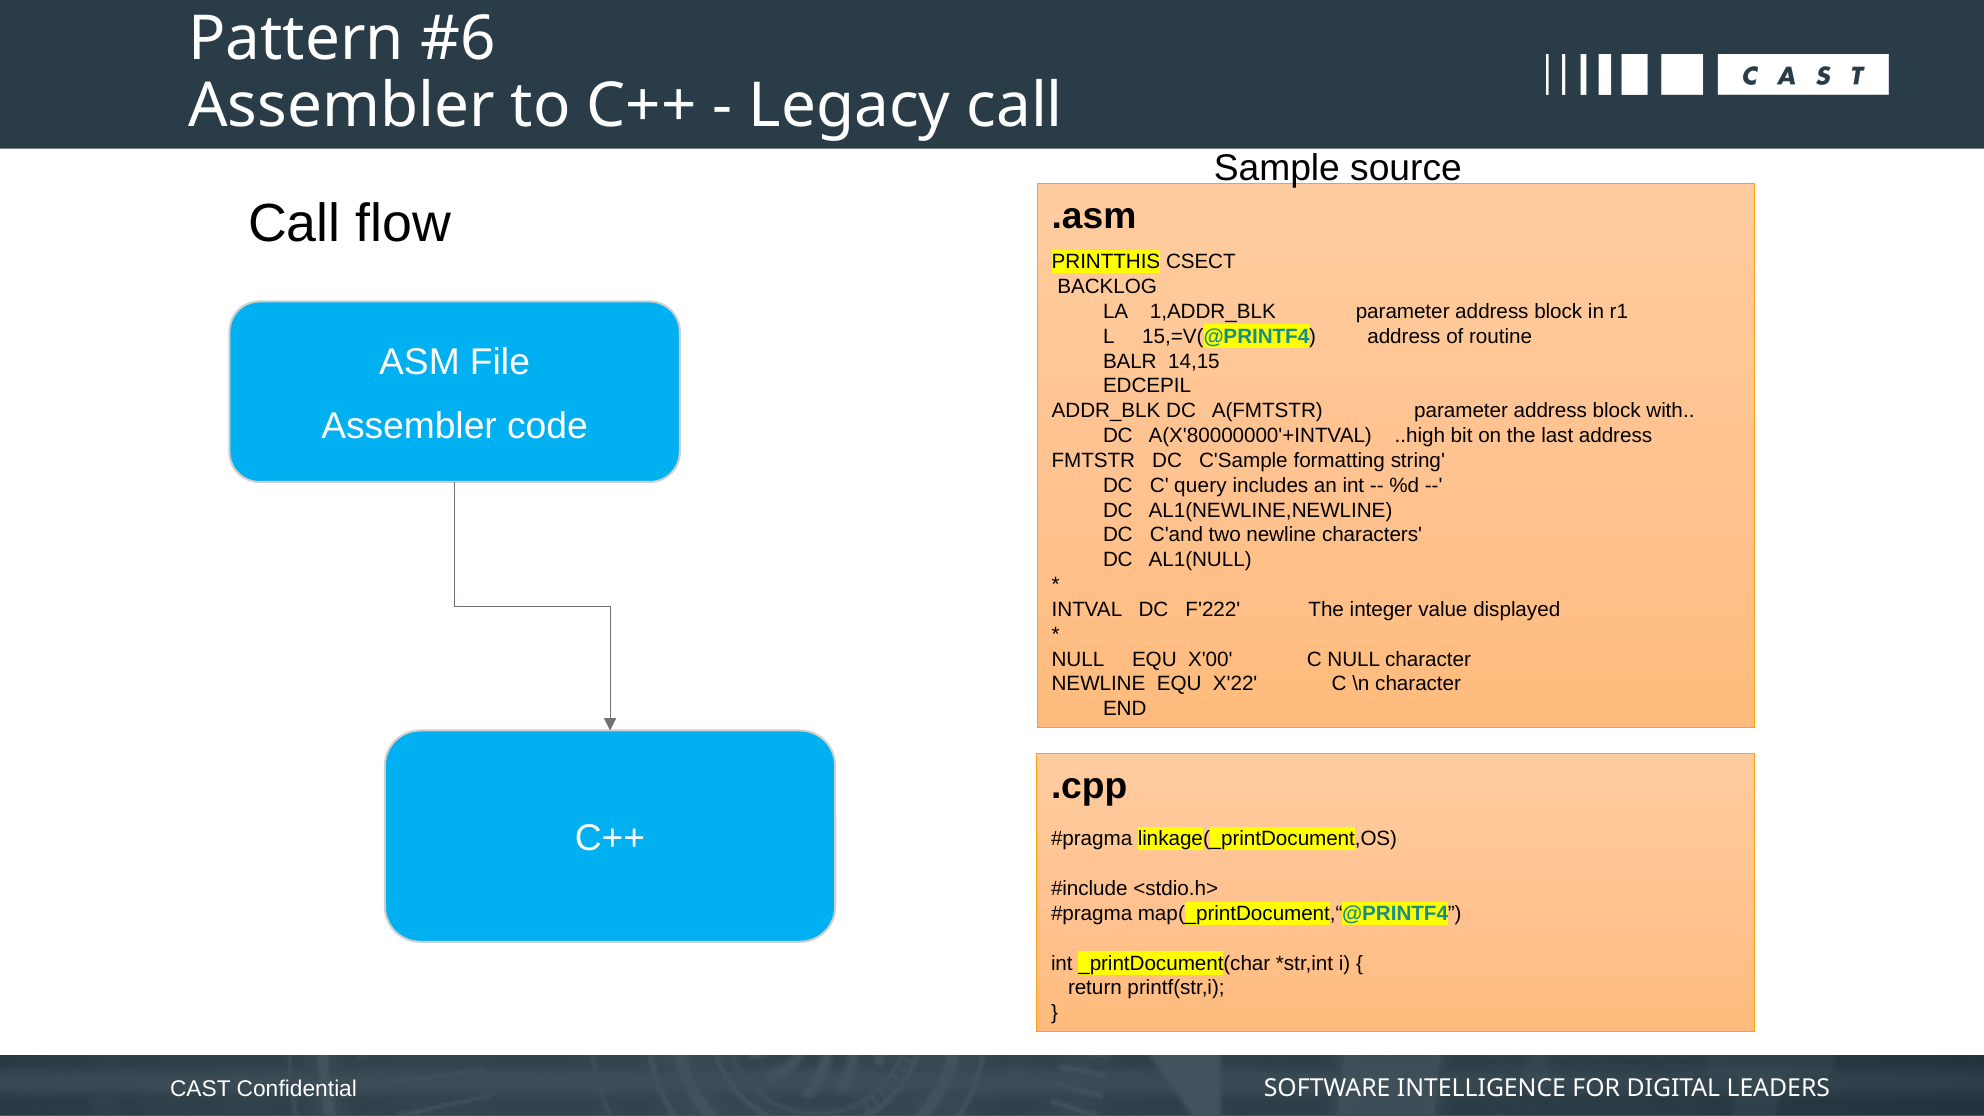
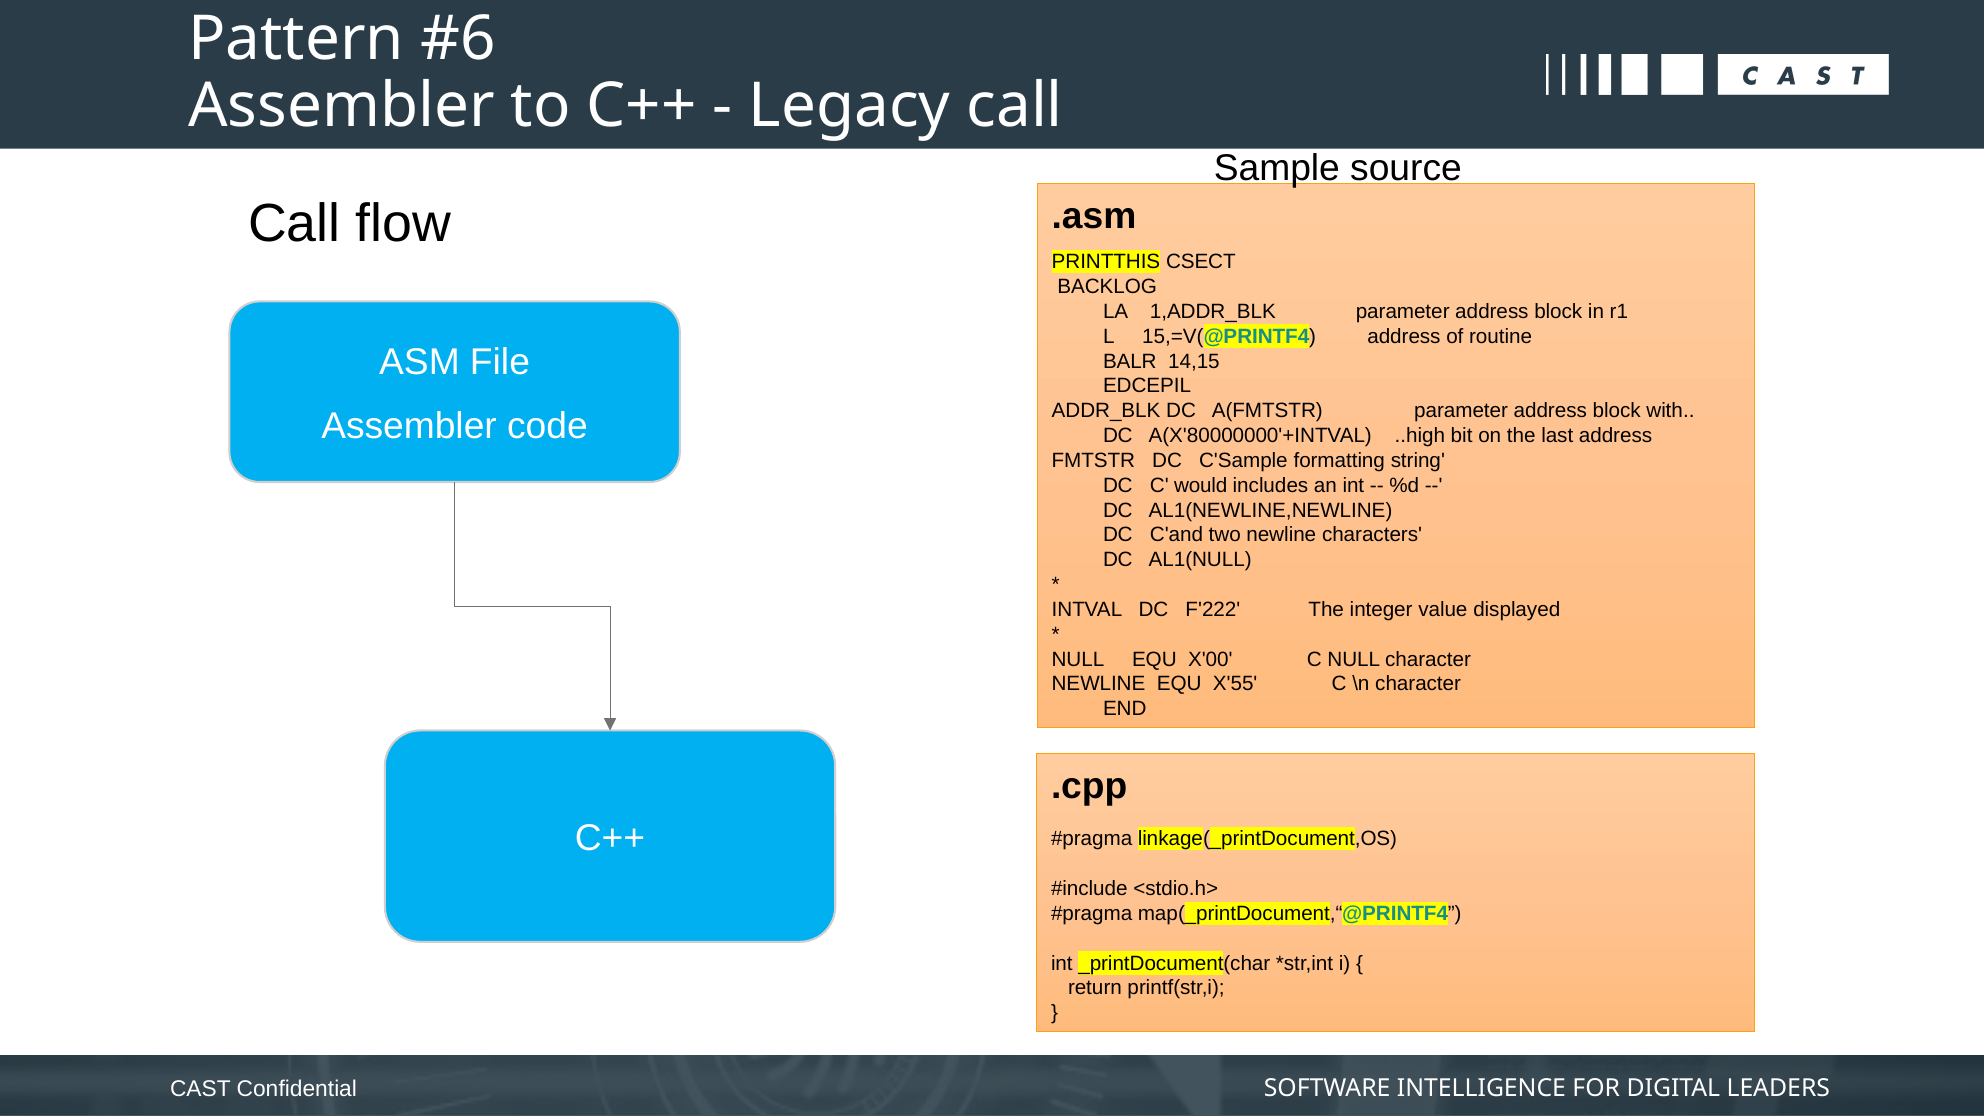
query: query -> would
X'22: X'22 -> X'55
